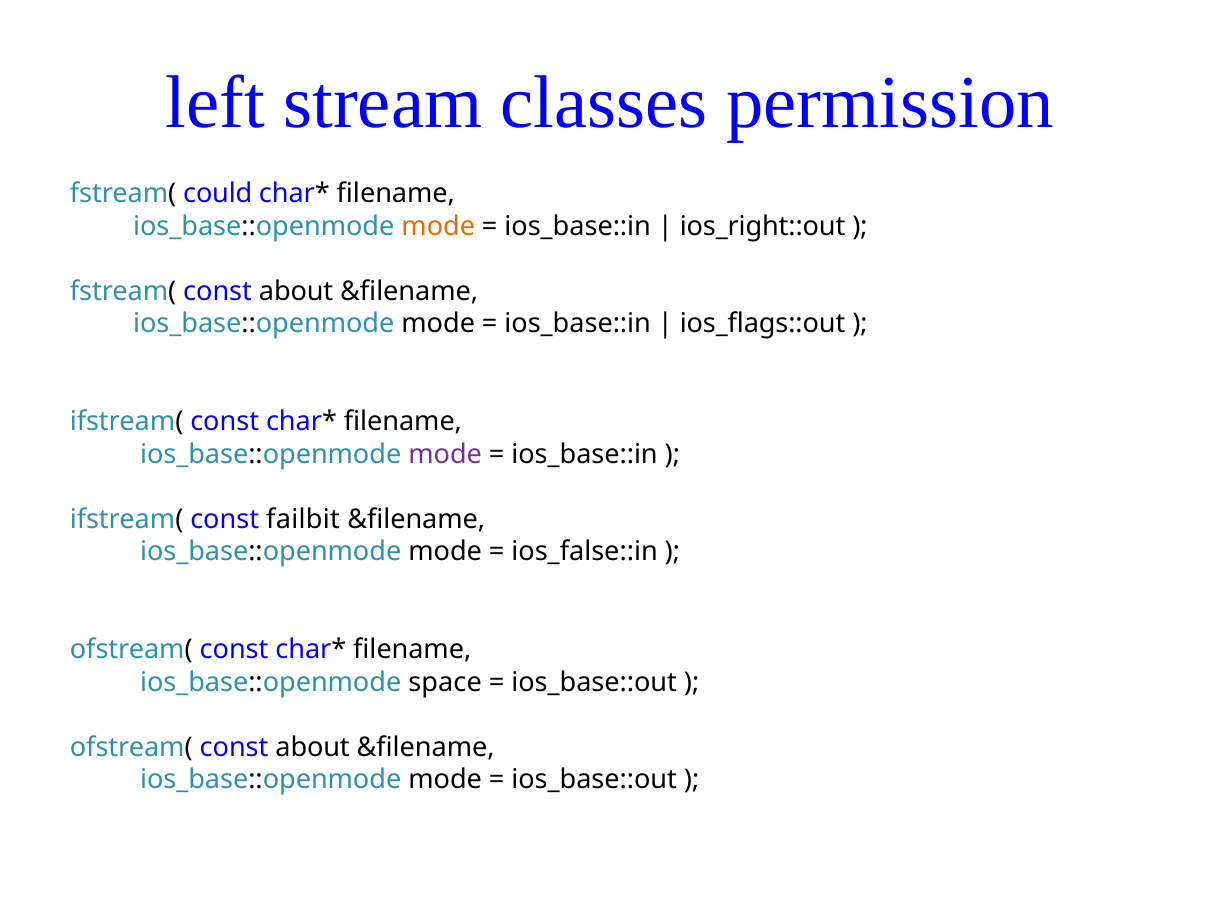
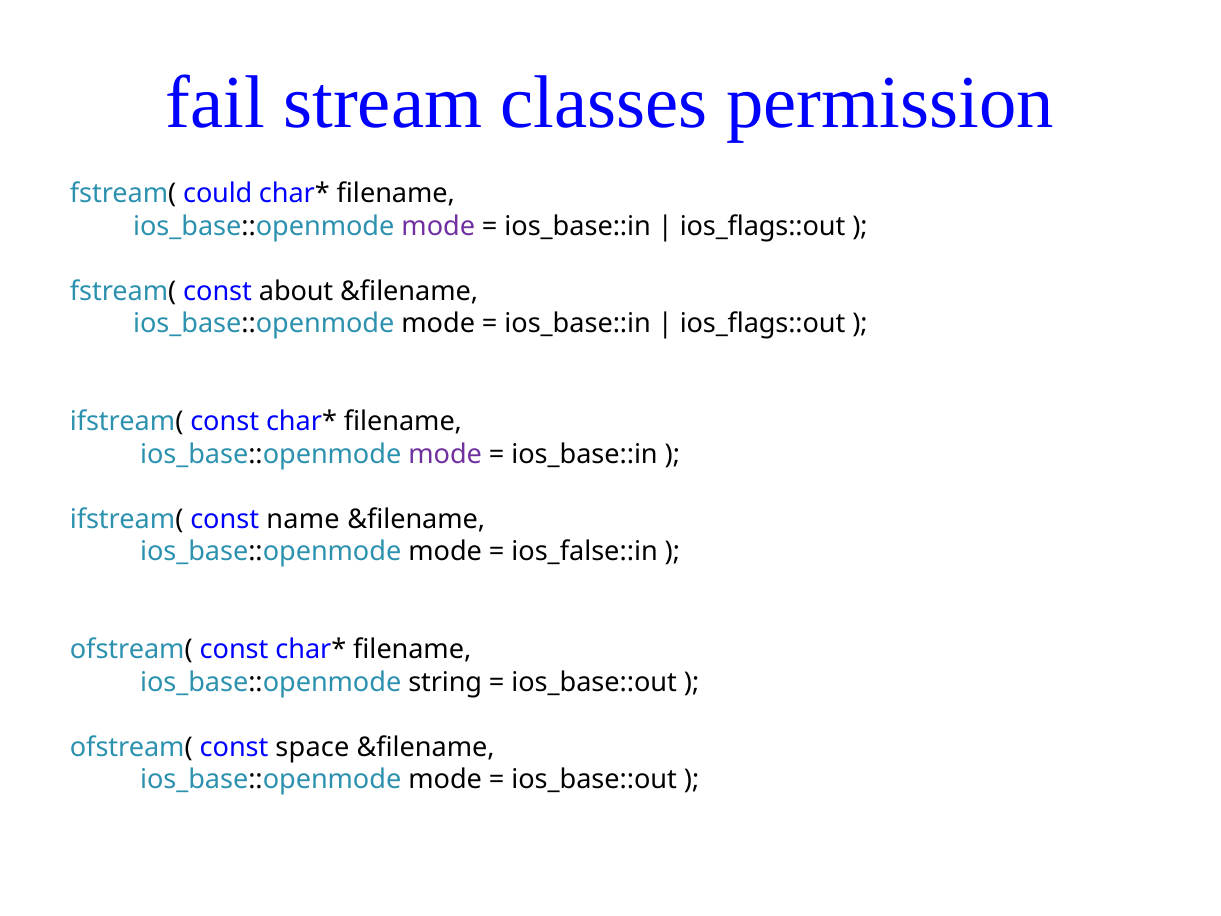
left: left -> fail
mode at (438, 226) colour: orange -> purple
ios_right::out at (763, 226): ios_right::out -> ios_flags::out
failbit: failbit -> name
space: space -> string
ofstream( const about: about -> space
